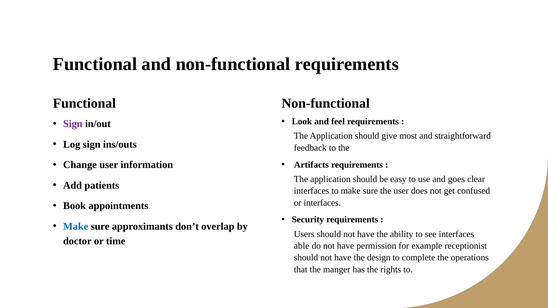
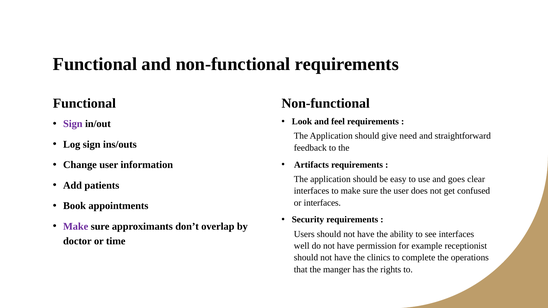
most: most -> need
Make at (76, 227) colour: blue -> purple
able: able -> well
design: design -> clinics
